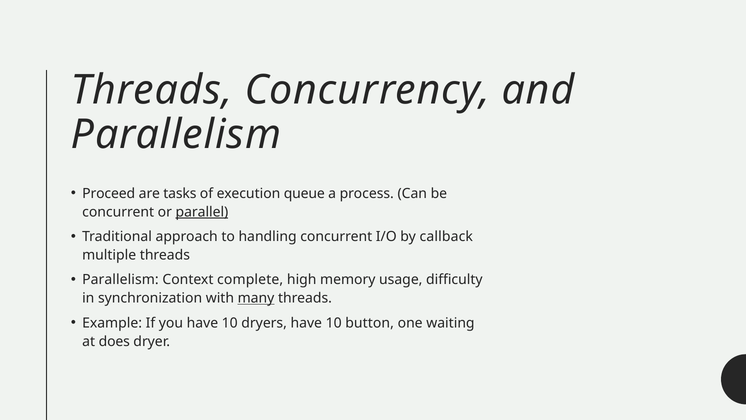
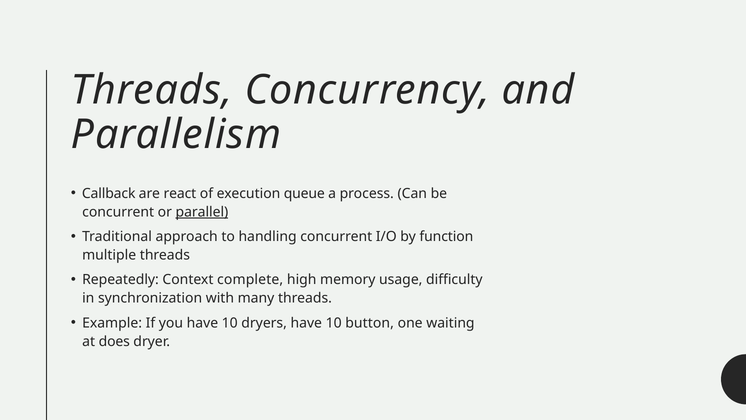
Proceed: Proceed -> Callback
tasks: tasks -> react
callback: callback -> function
Parallelism at (120, 280): Parallelism -> Repeatedly
many underline: present -> none
